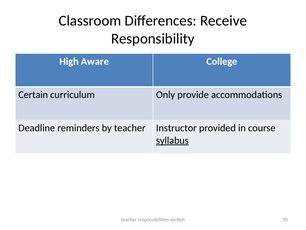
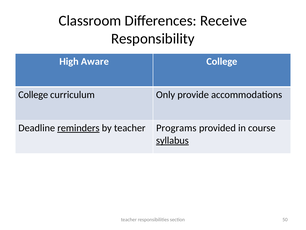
Certain at (33, 95): Certain -> College
reminders underline: none -> present
Instructor: Instructor -> Programs
